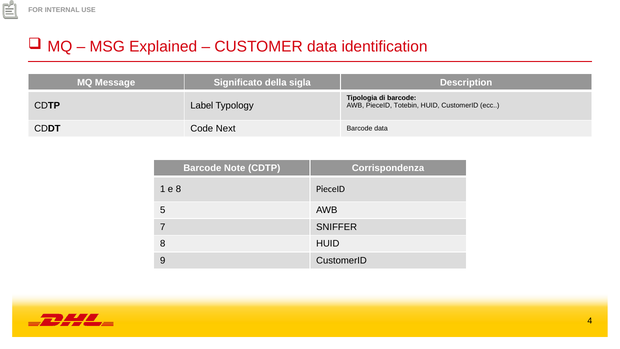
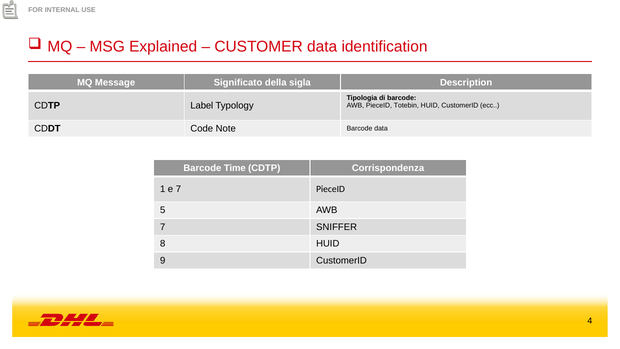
Next: Next -> Note
Note: Note -> Time
e 8: 8 -> 7
